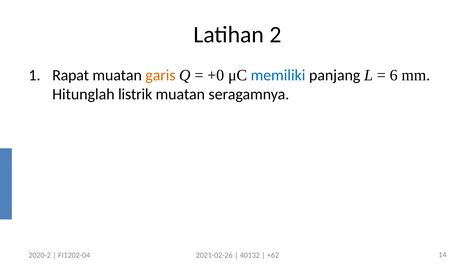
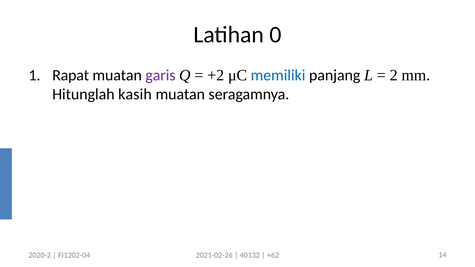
2: 2 -> 0
garis colour: orange -> purple
+0: +0 -> +2
6: 6 -> 2
listrik: listrik -> kasih
